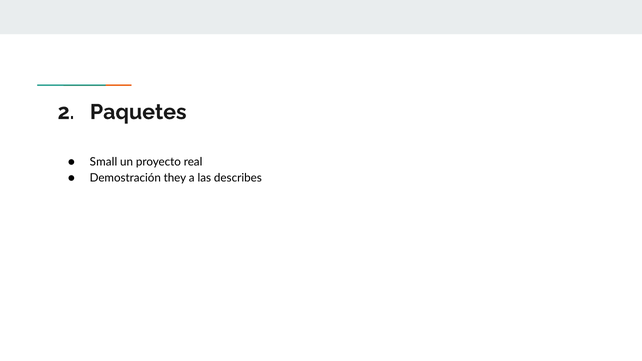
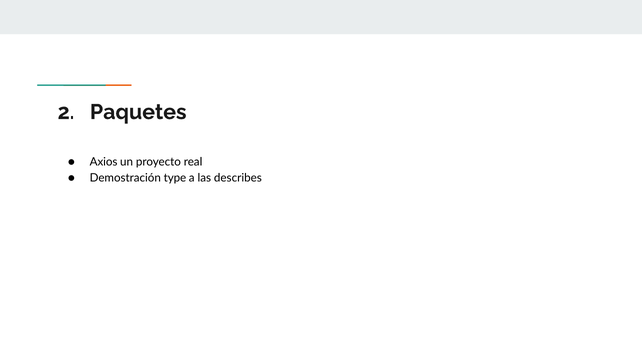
Small: Small -> Axios
they: they -> type
